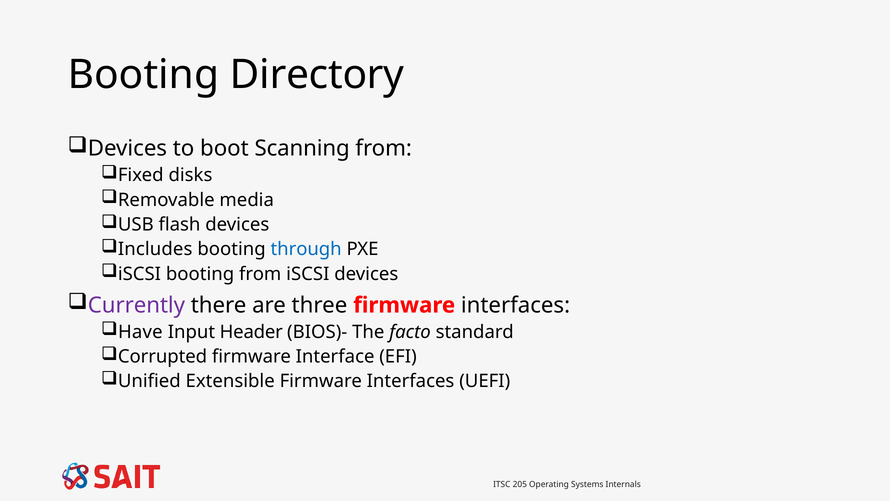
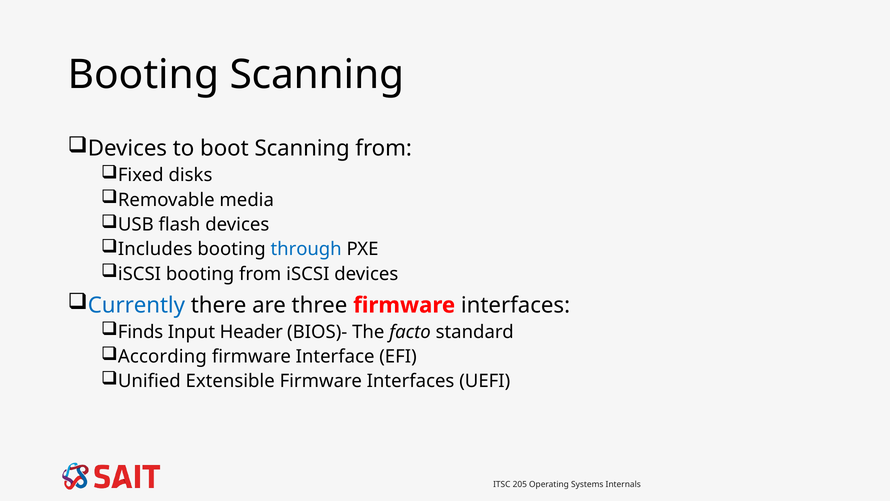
Booting Directory: Directory -> Scanning
Currently colour: purple -> blue
Have: Have -> Finds
Corrupted: Corrupted -> According
